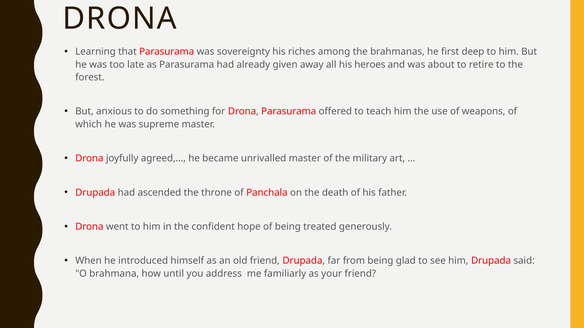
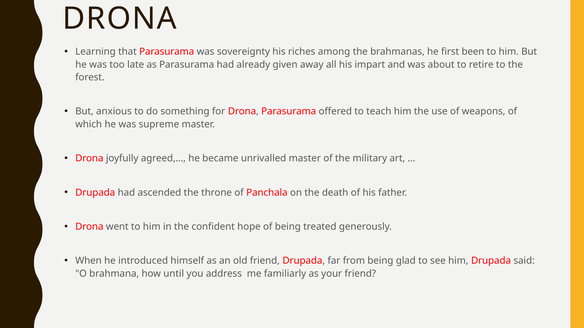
deep: deep -> been
heroes: heroes -> impart
